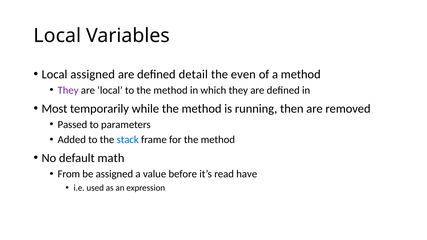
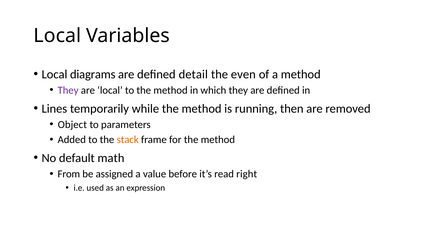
Local assigned: assigned -> diagrams
Most: Most -> Lines
Passed: Passed -> Object
stack colour: blue -> orange
have: have -> right
